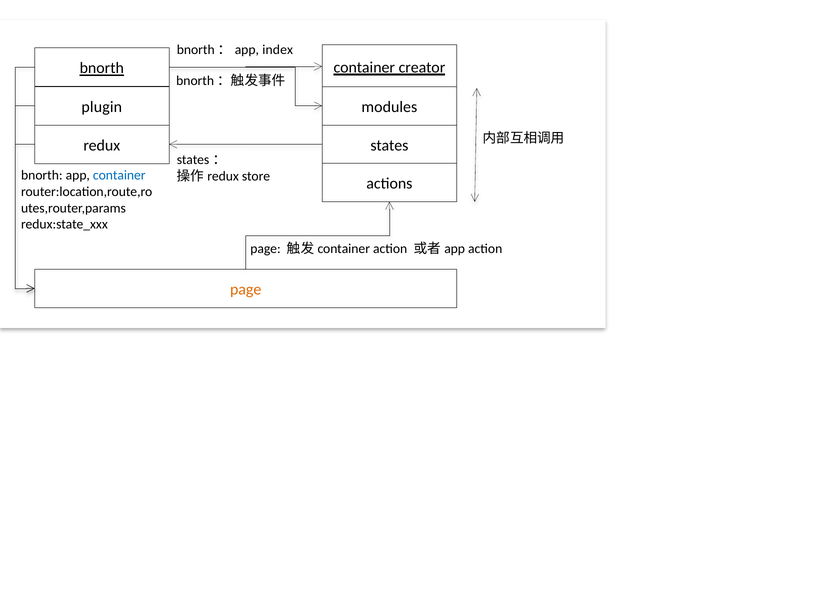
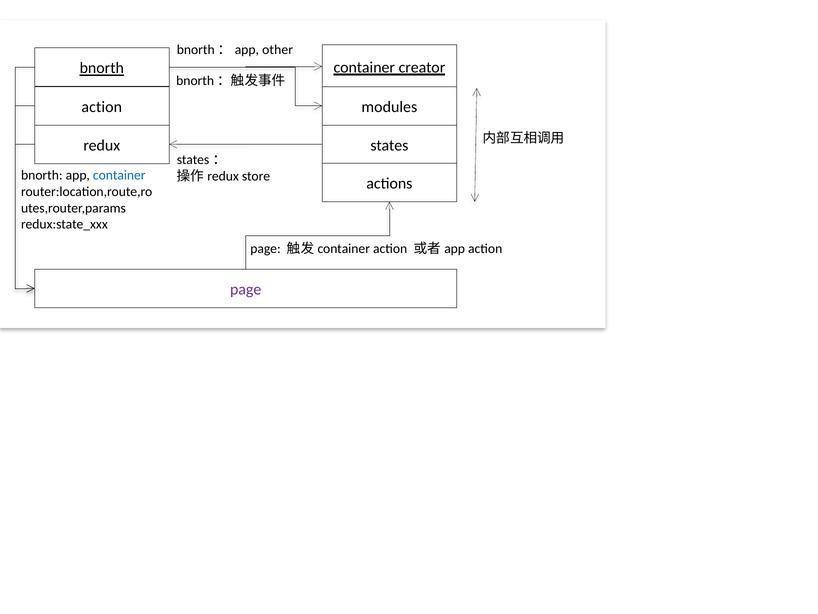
index: index -> other
plugin at (102, 107): plugin -> action
page at (246, 289) colour: orange -> purple
